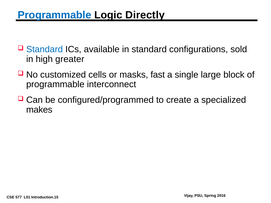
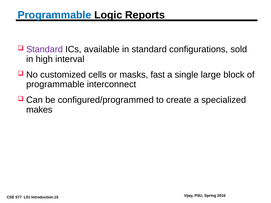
Directly: Directly -> Reports
Standard at (45, 49) colour: blue -> purple
greater: greater -> interval
